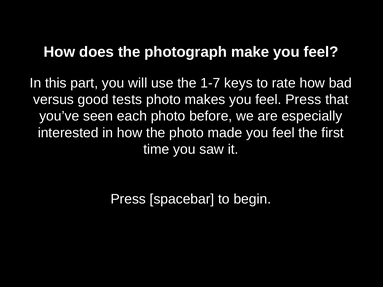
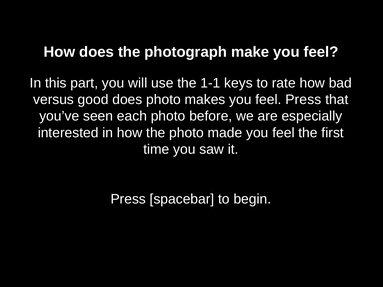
1-7: 1-7 -> 1-1
good tests: tests -> does
